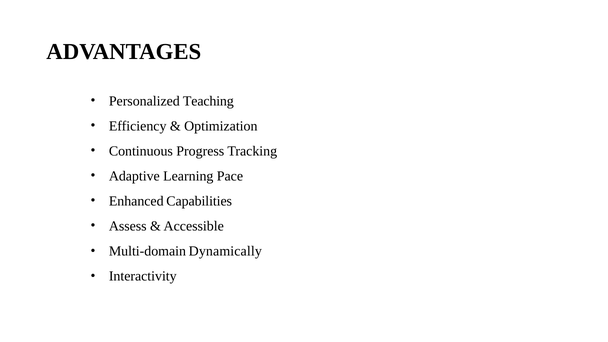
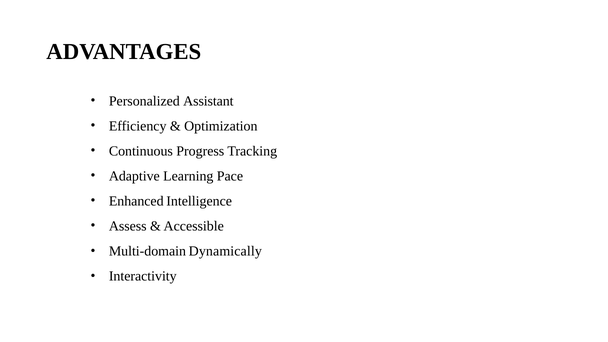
Teaching: Teaching -> Assistant
Capabilities: Capabilities -> Intelligence
